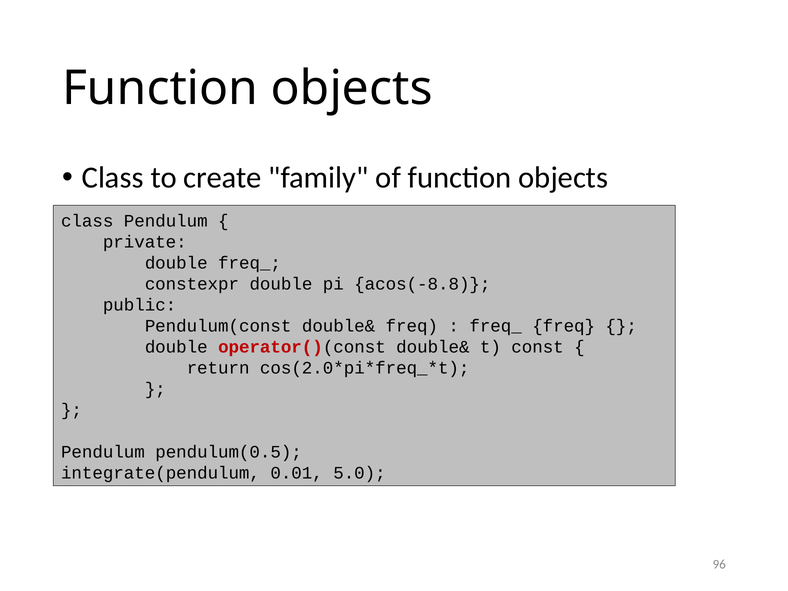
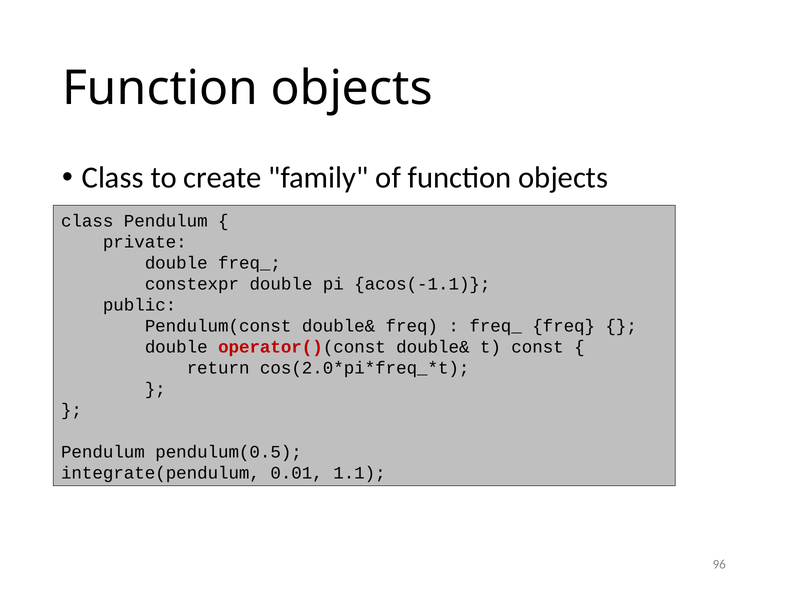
acos(-8.8: acos(-8.8 -> acos(-1.1
5.0: 5.0 -> 1.1
